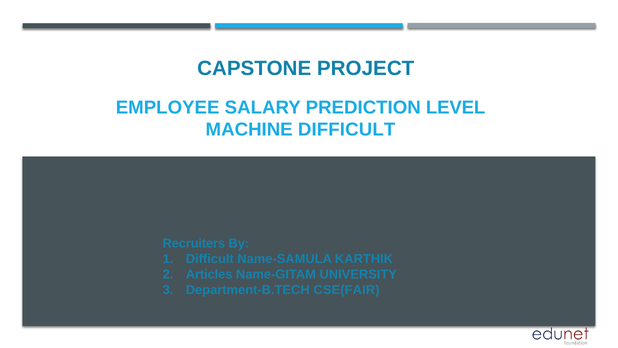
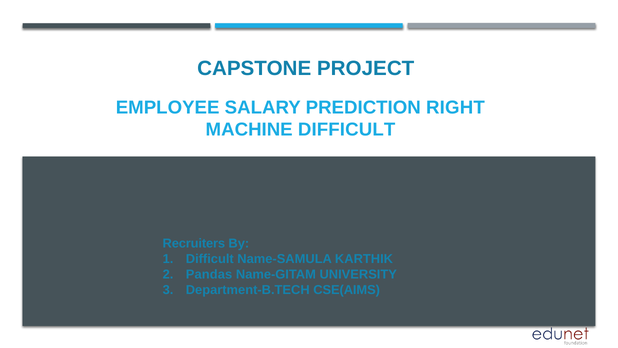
LEVEL: LEVEL -> RIGHT
Articles: Articles -> Pandas
CSE(FAIR: CSE(FAIR -> CSE(AIMS
